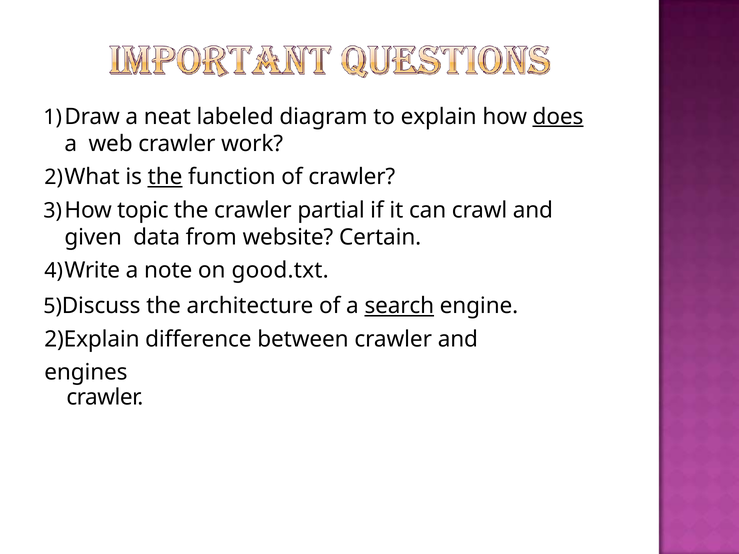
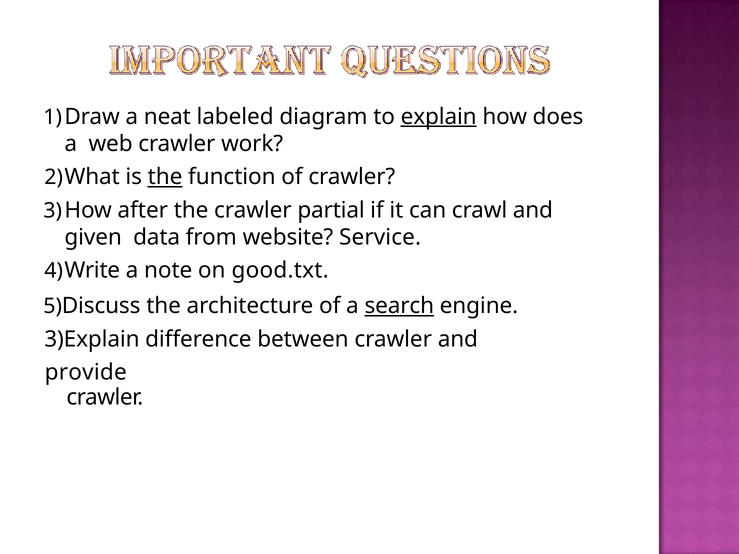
explain underline: none -> present
does underline: present -> none
topic: topic -> after
Certain: Certain -> Service
2)Explain: 2)Explain -> 3)Explain
engines: engines -> provide
